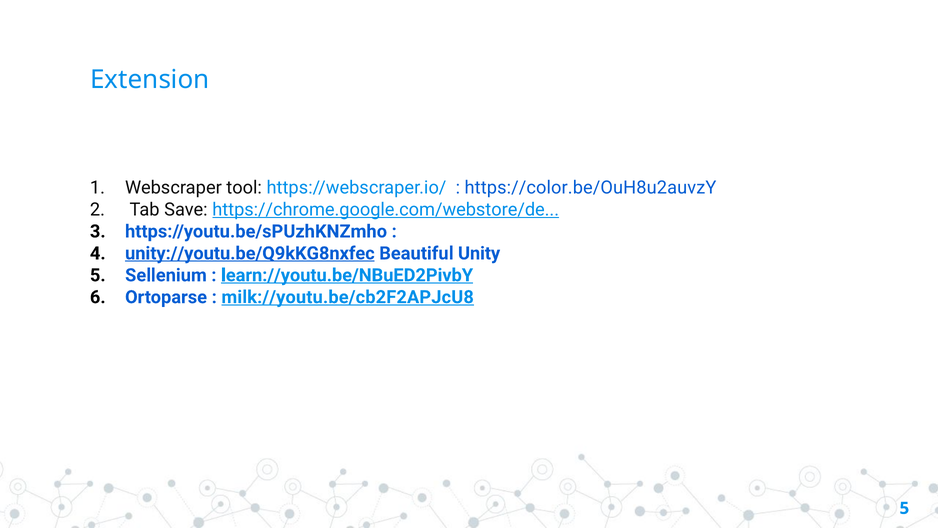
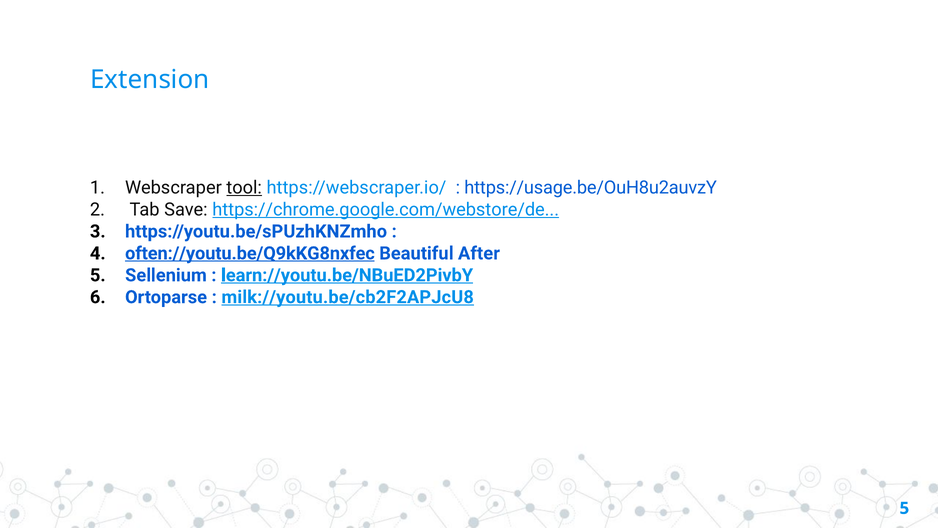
tool underline: none -> present
https://color.be/OuH8u2auvzY: https://color.be/OuH8u2auvzY -> https://usage.be/OuH8u2auvzY
unity://youtu.be/Q9kKG8nxfec: unity://youtu.be/Q9kKG8nxfec -> often://youtu.be/Q9kKG8nxfec
Unity: Unity -> After
